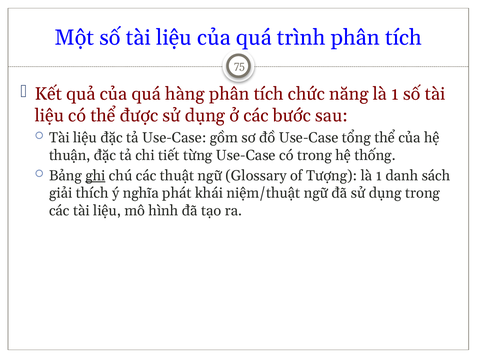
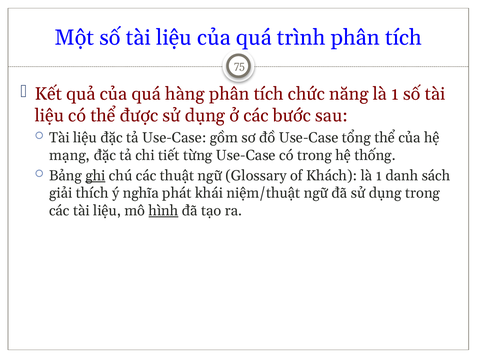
thuận: thuận -> mạng
Tượng: Tượng -> Khách
hình underline: none -> present
